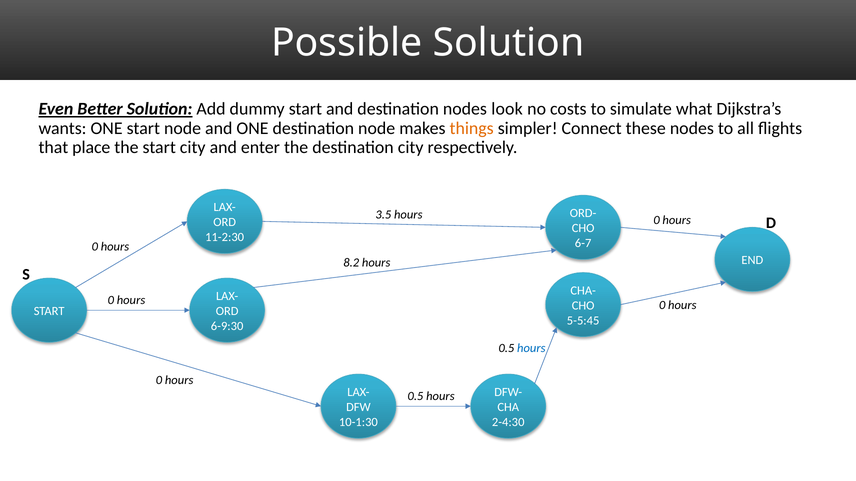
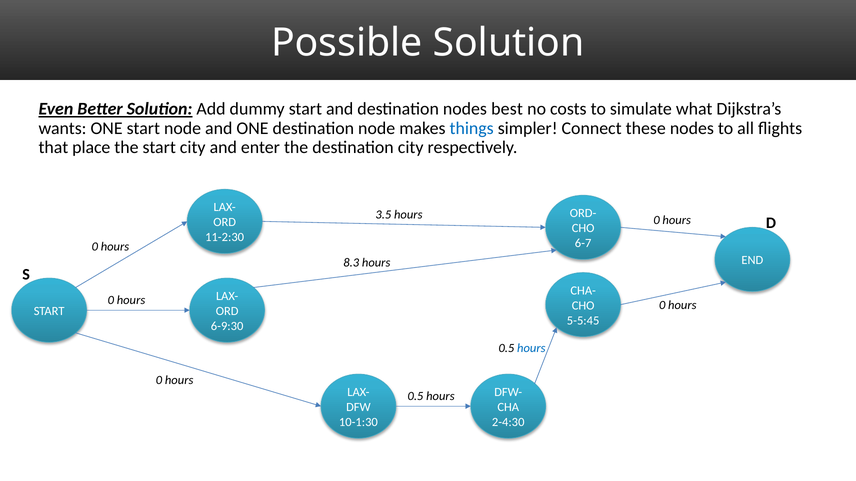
look: look -> best
things colour: orange -> blue
8.2: 8.2 -> 8.3
